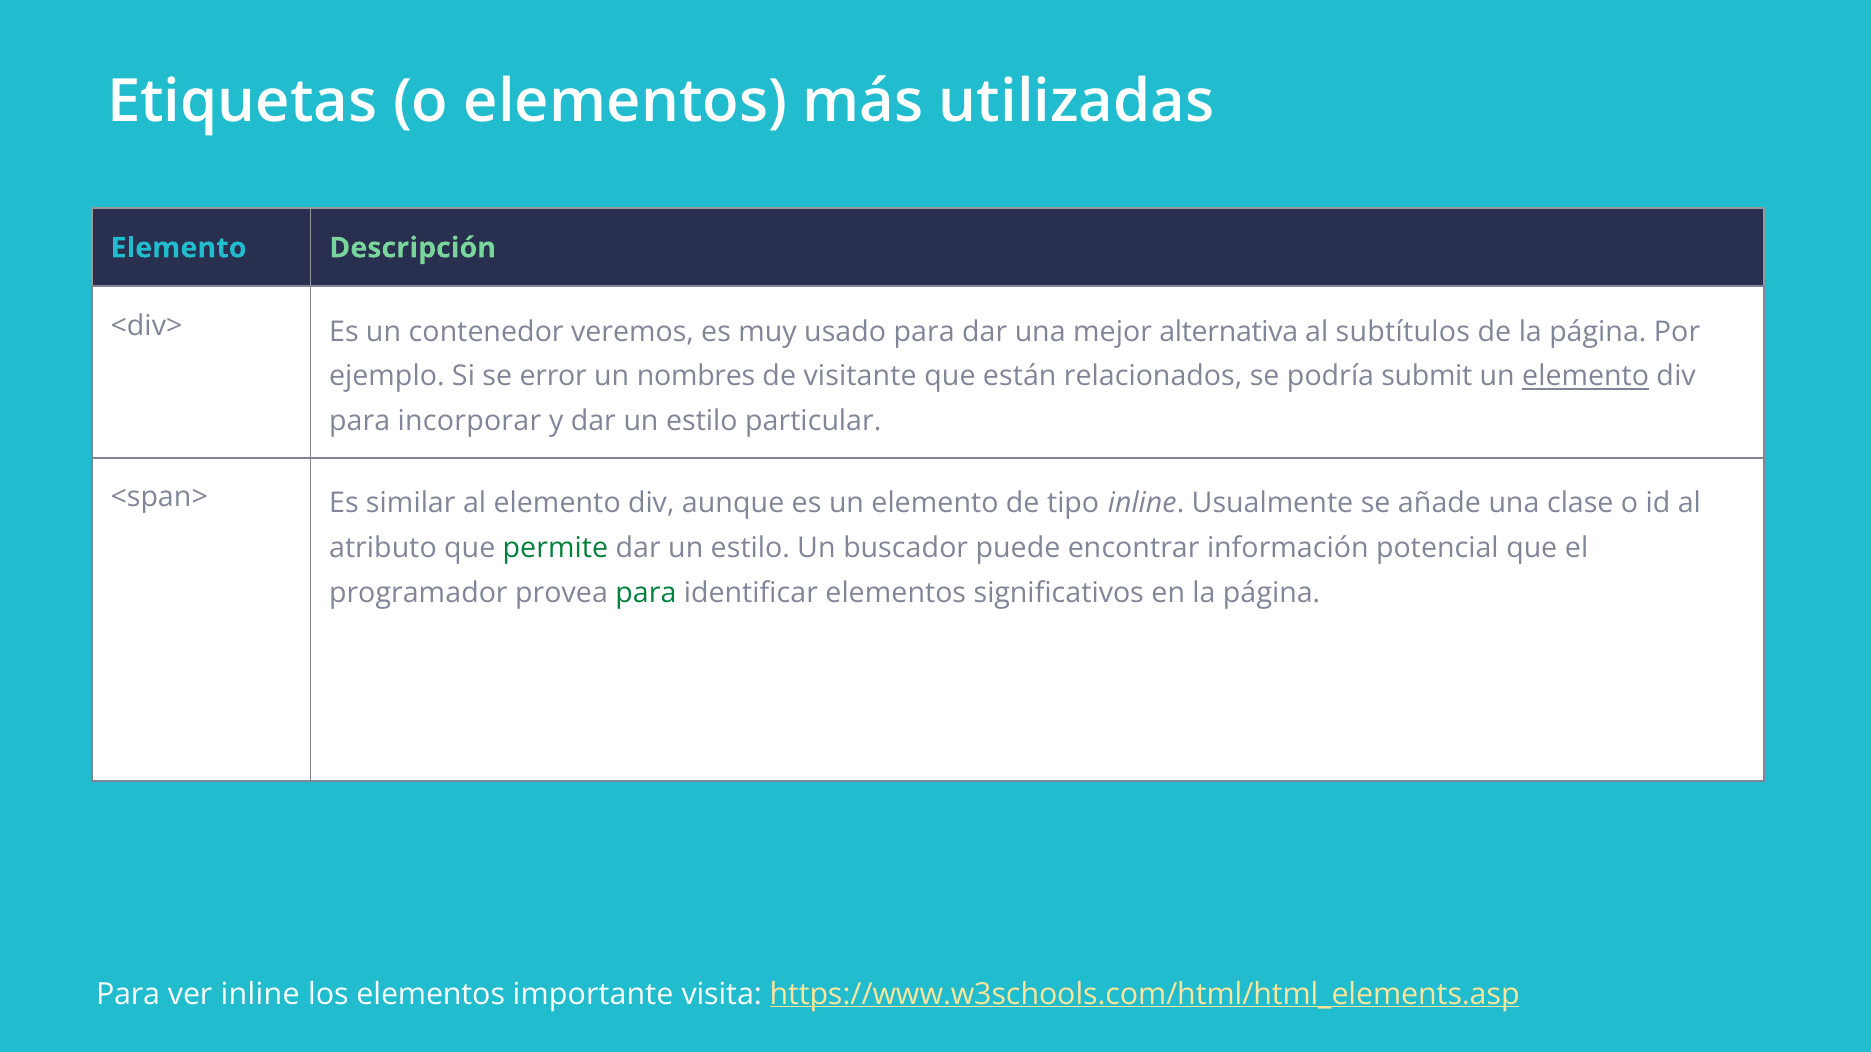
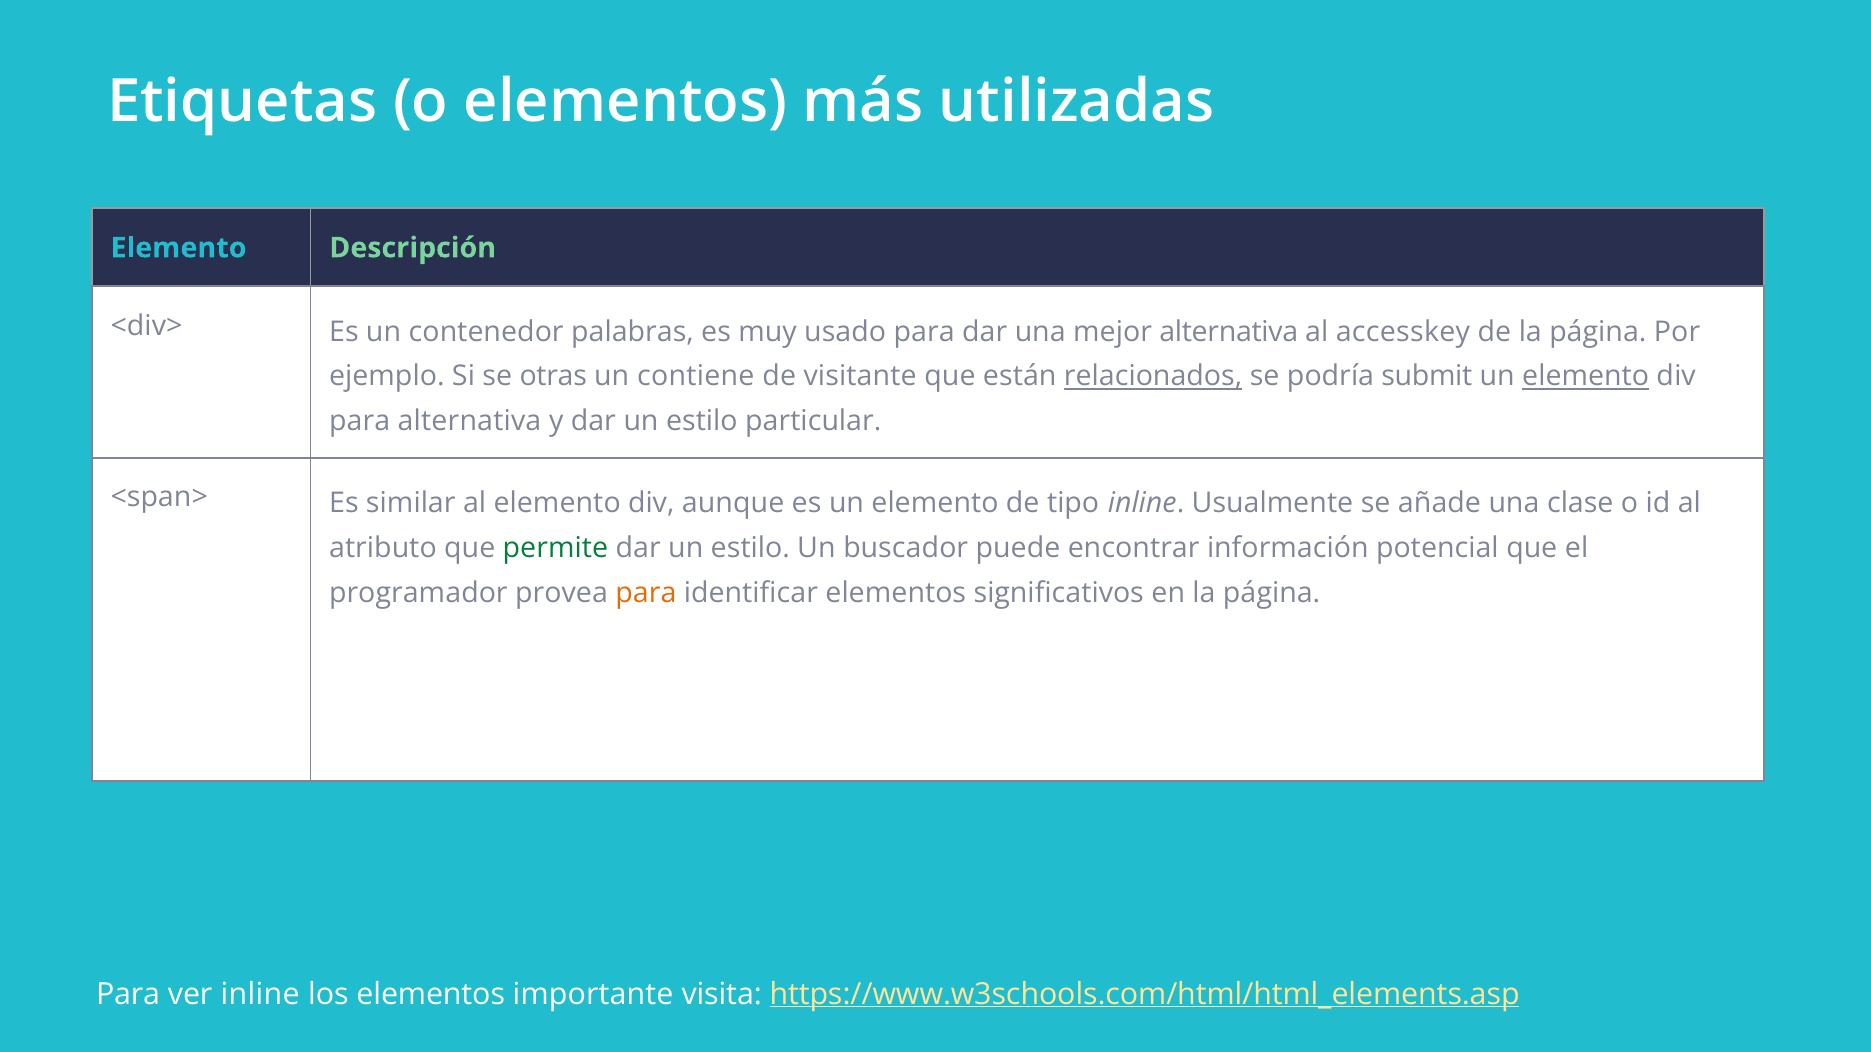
veremos: veremos -> palabras
subtítulos: subtítulos -> accesskey
error: error -> otras
nombres: nombres -> contiene
relacionados underline: none -> present
para incorporar: incorporar -> alternativa
para at (646, 593) colour: green -> orange
